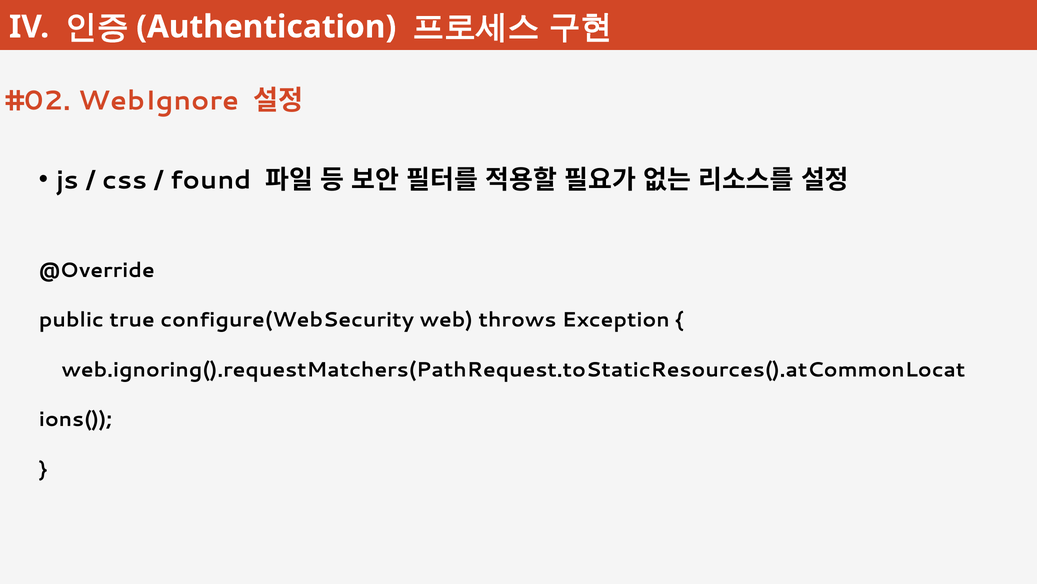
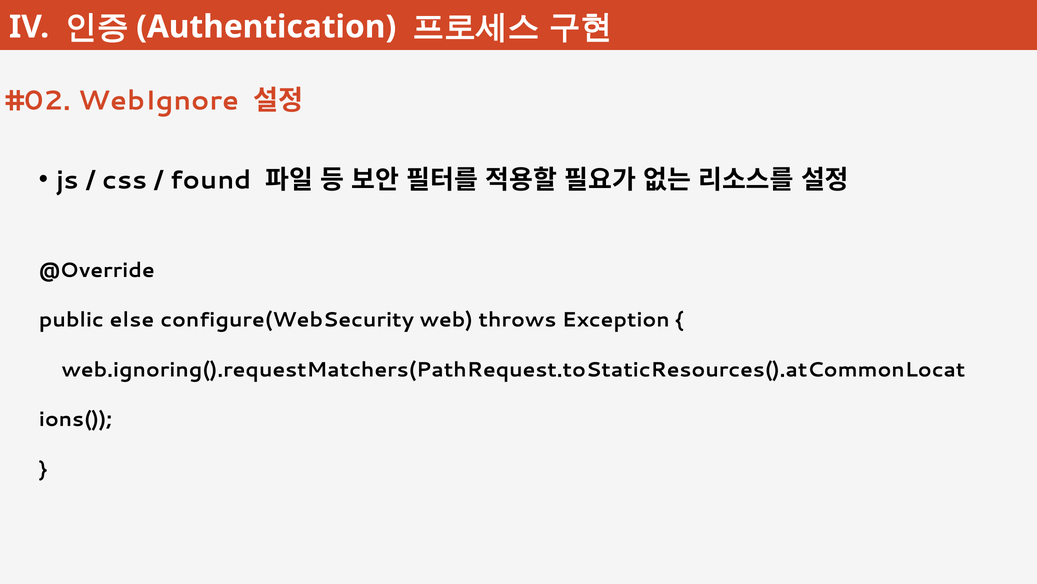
true: true -> else
